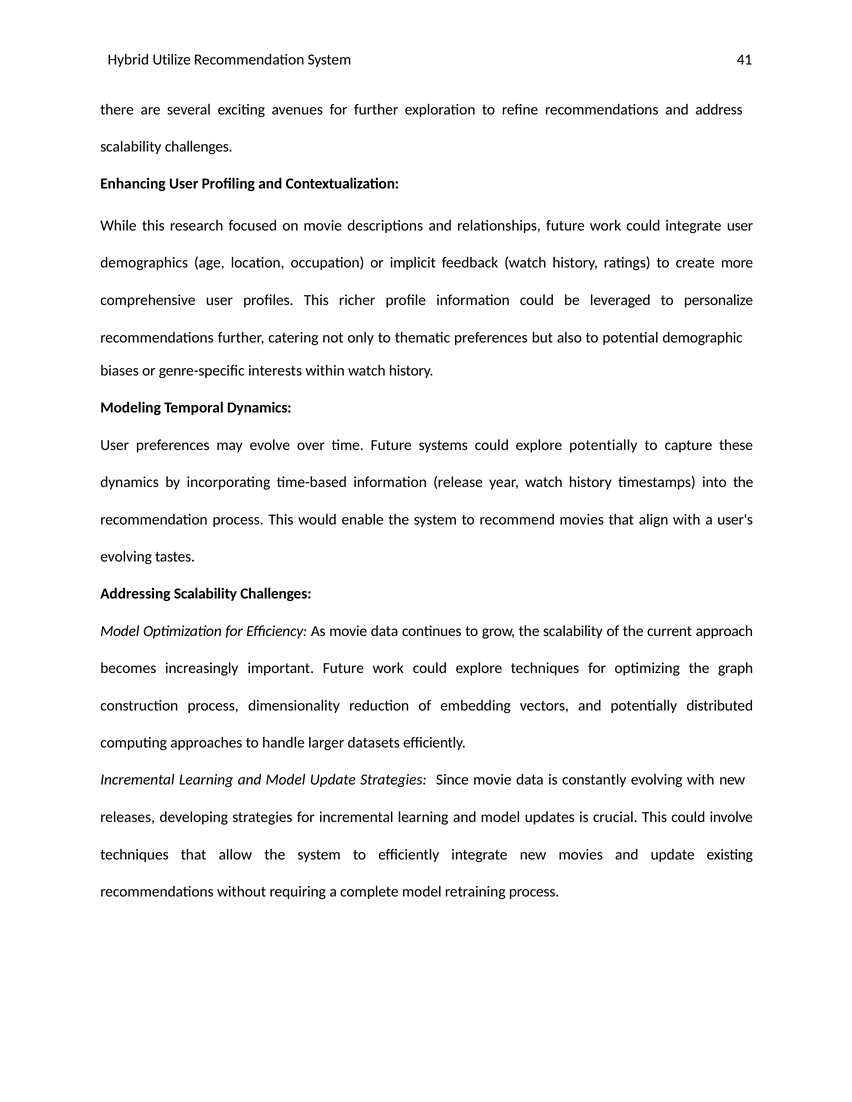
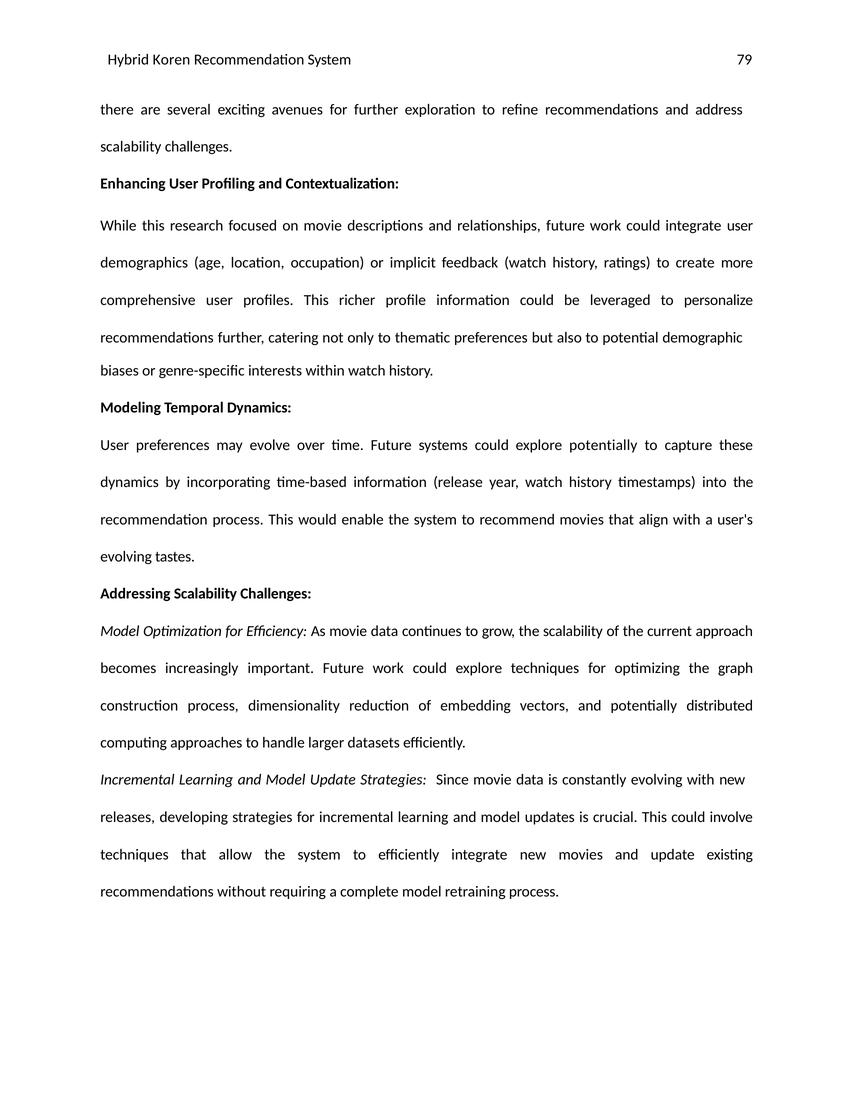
Utilize: Utilize -> Koren
41: 41 -> 79
